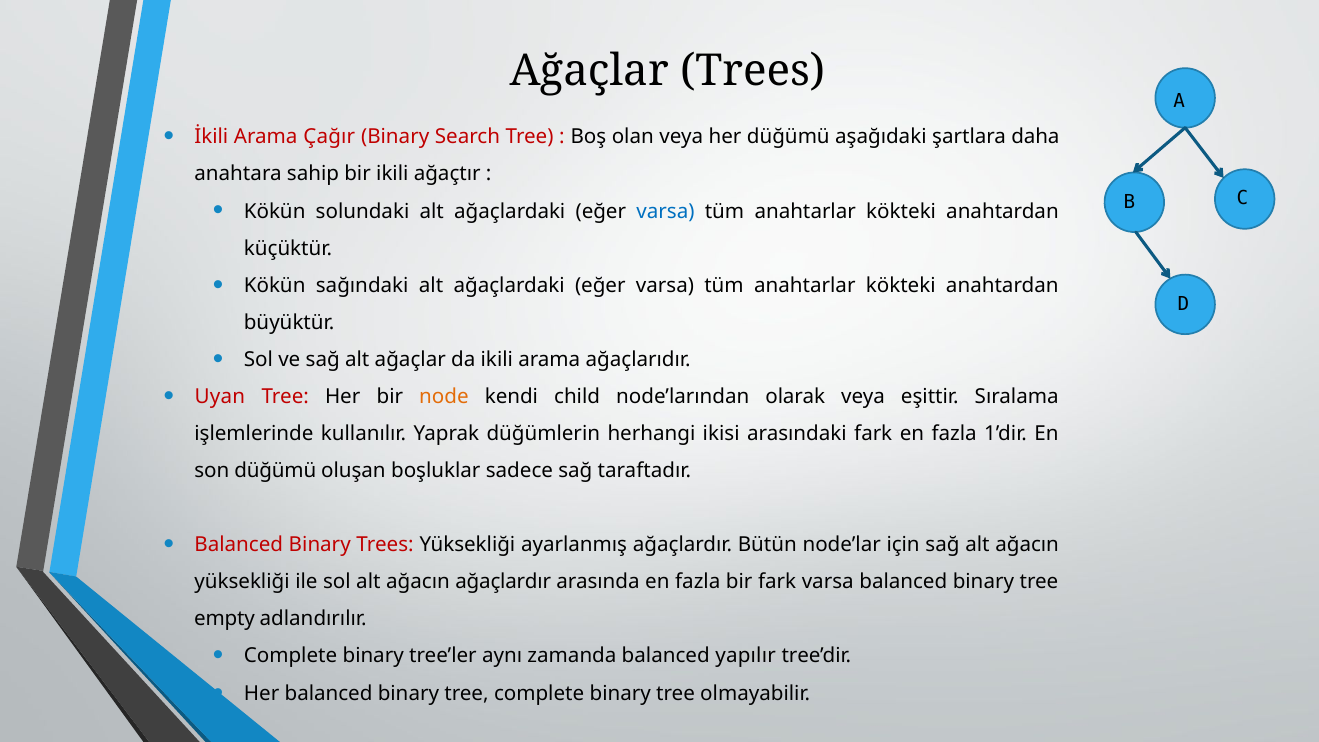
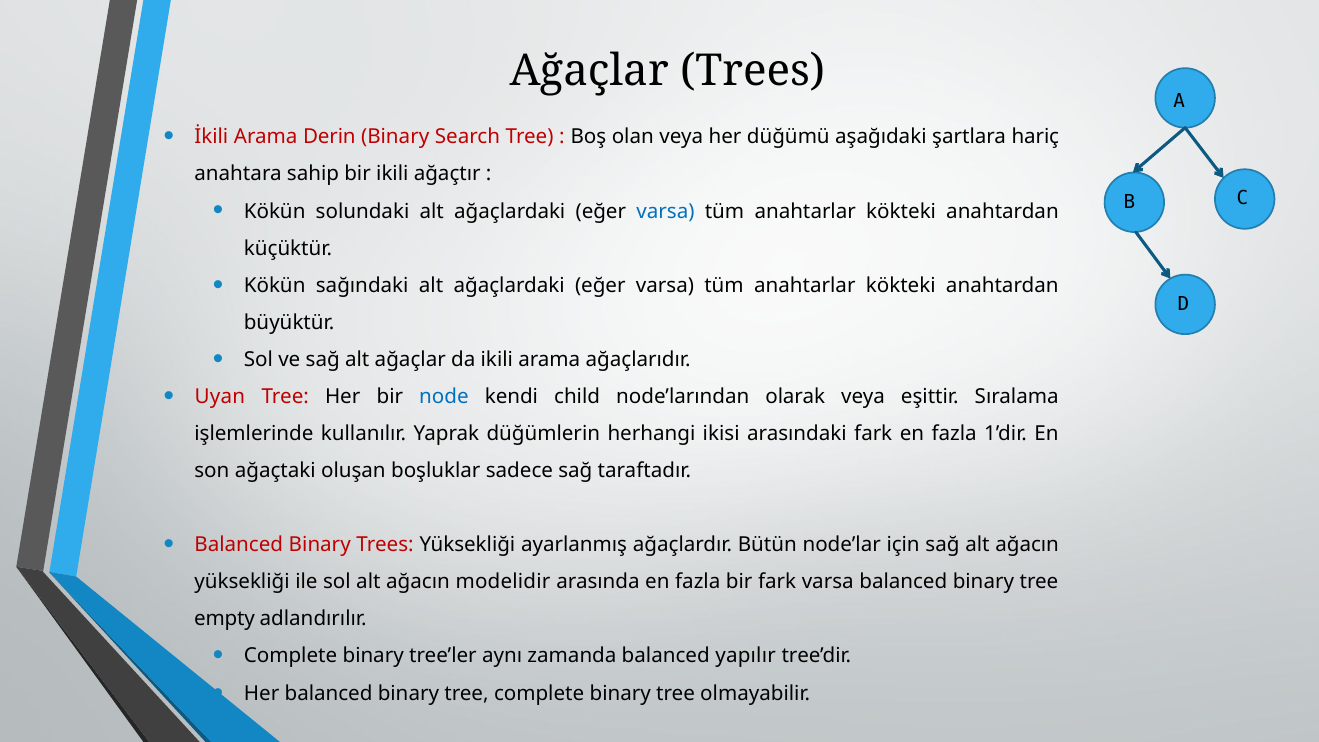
Çağır: Çağır -> Derin
daha: daha -> hariç
node colour: orange -> blue
son düğümü: düğümü -> ağaçtaki
ağacın ağaçlardır: ağaçlardır -> modelidir
